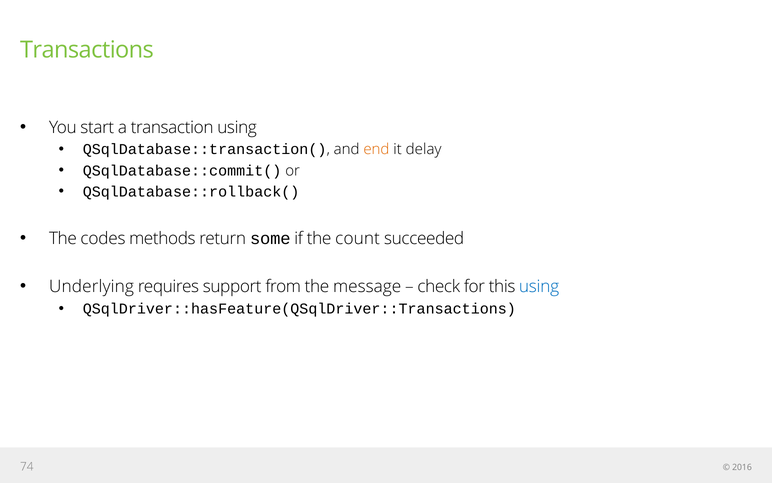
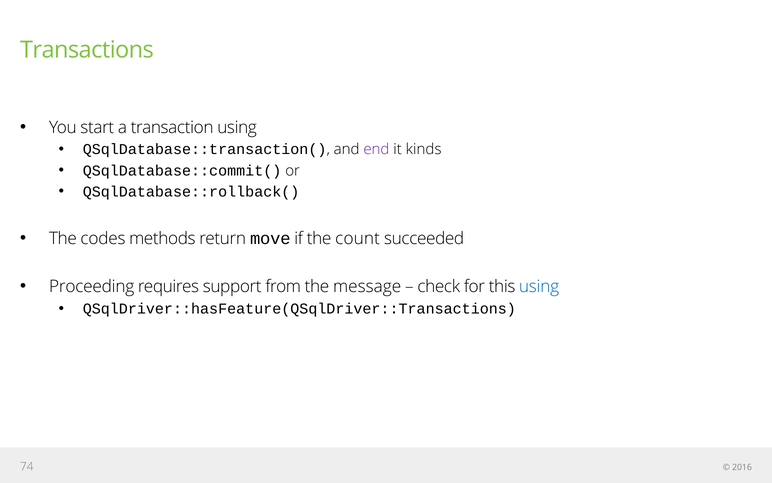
end colour: orange -> purple
delay: delay -> kinds
some: some -> move
Underlying: Underlying -> Proceeding
